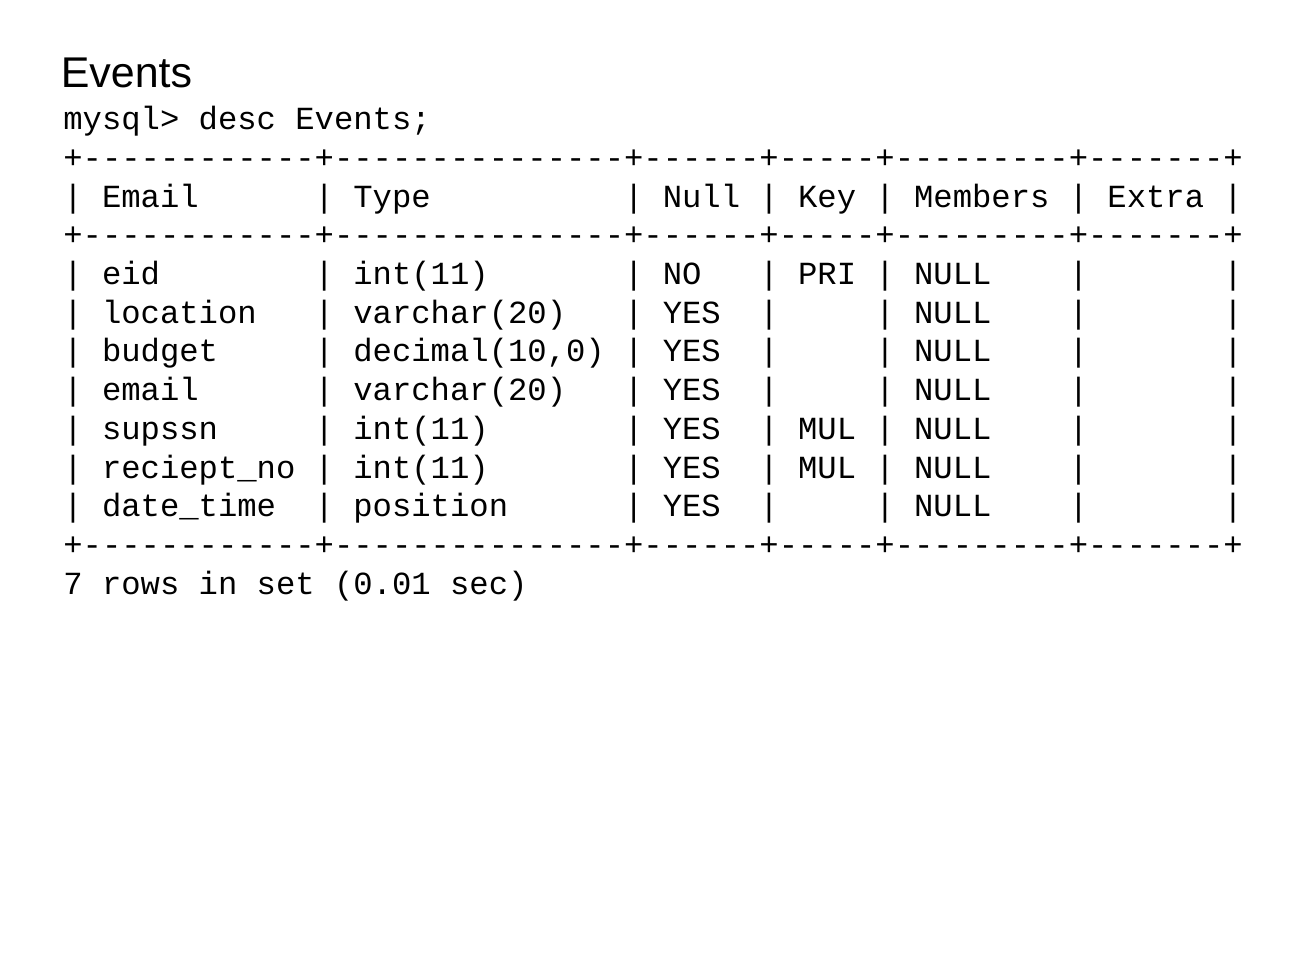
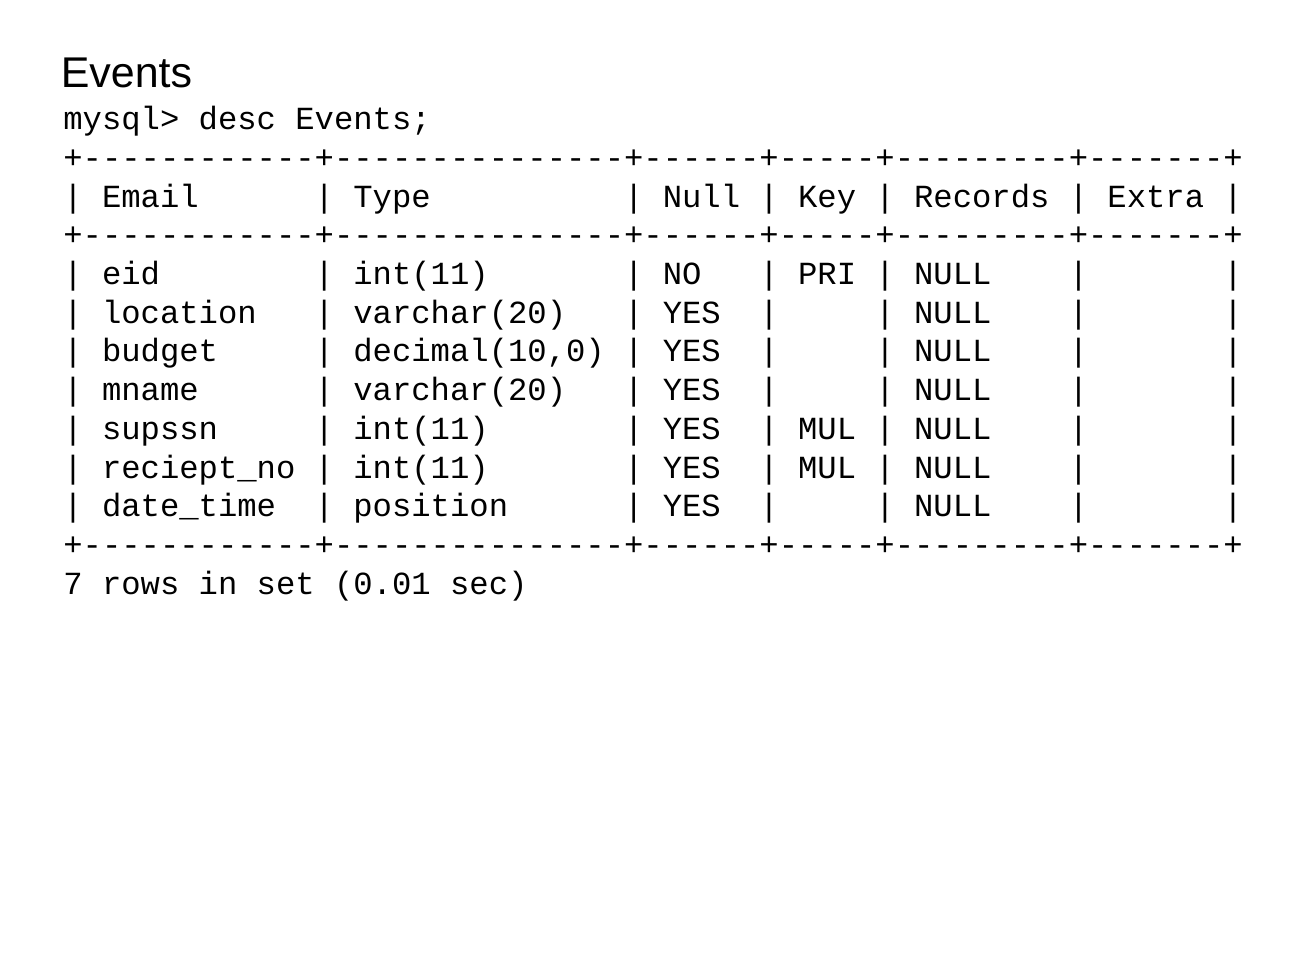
Members: Members -> Records
email at (150, 390): email -> mname
